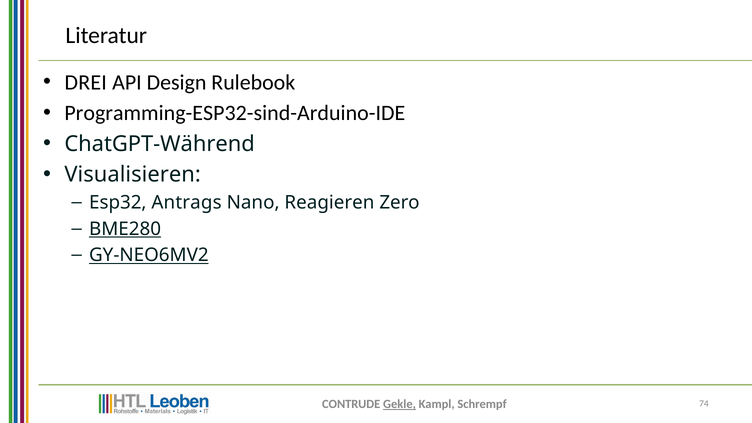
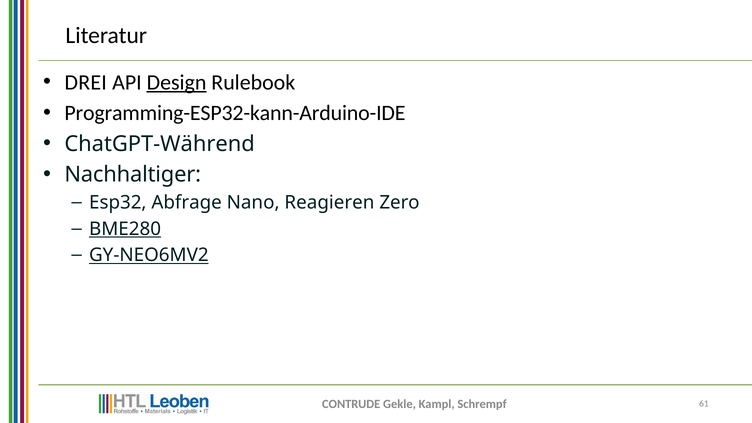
Design underline: none -> present
Programming-ESP32-sind-Arduino-IDE: Programming-ESP32-sind-Arduino-IDE -> Programming-ESP32-kann-Arduino-IDE
Visualisieren: Visualisieren -> Nachhaltiger
Antrags: Antrags -> Abfrage
Gekle underline: present -> none
74: 74 -> 61
